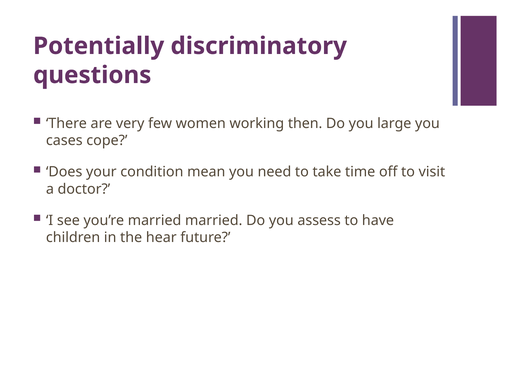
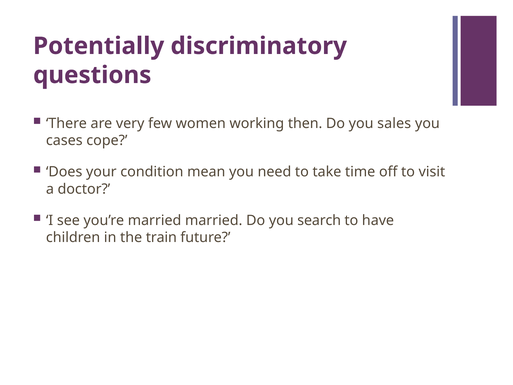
large: large -> sales
assess: assess -> search
hear: hear -> train
